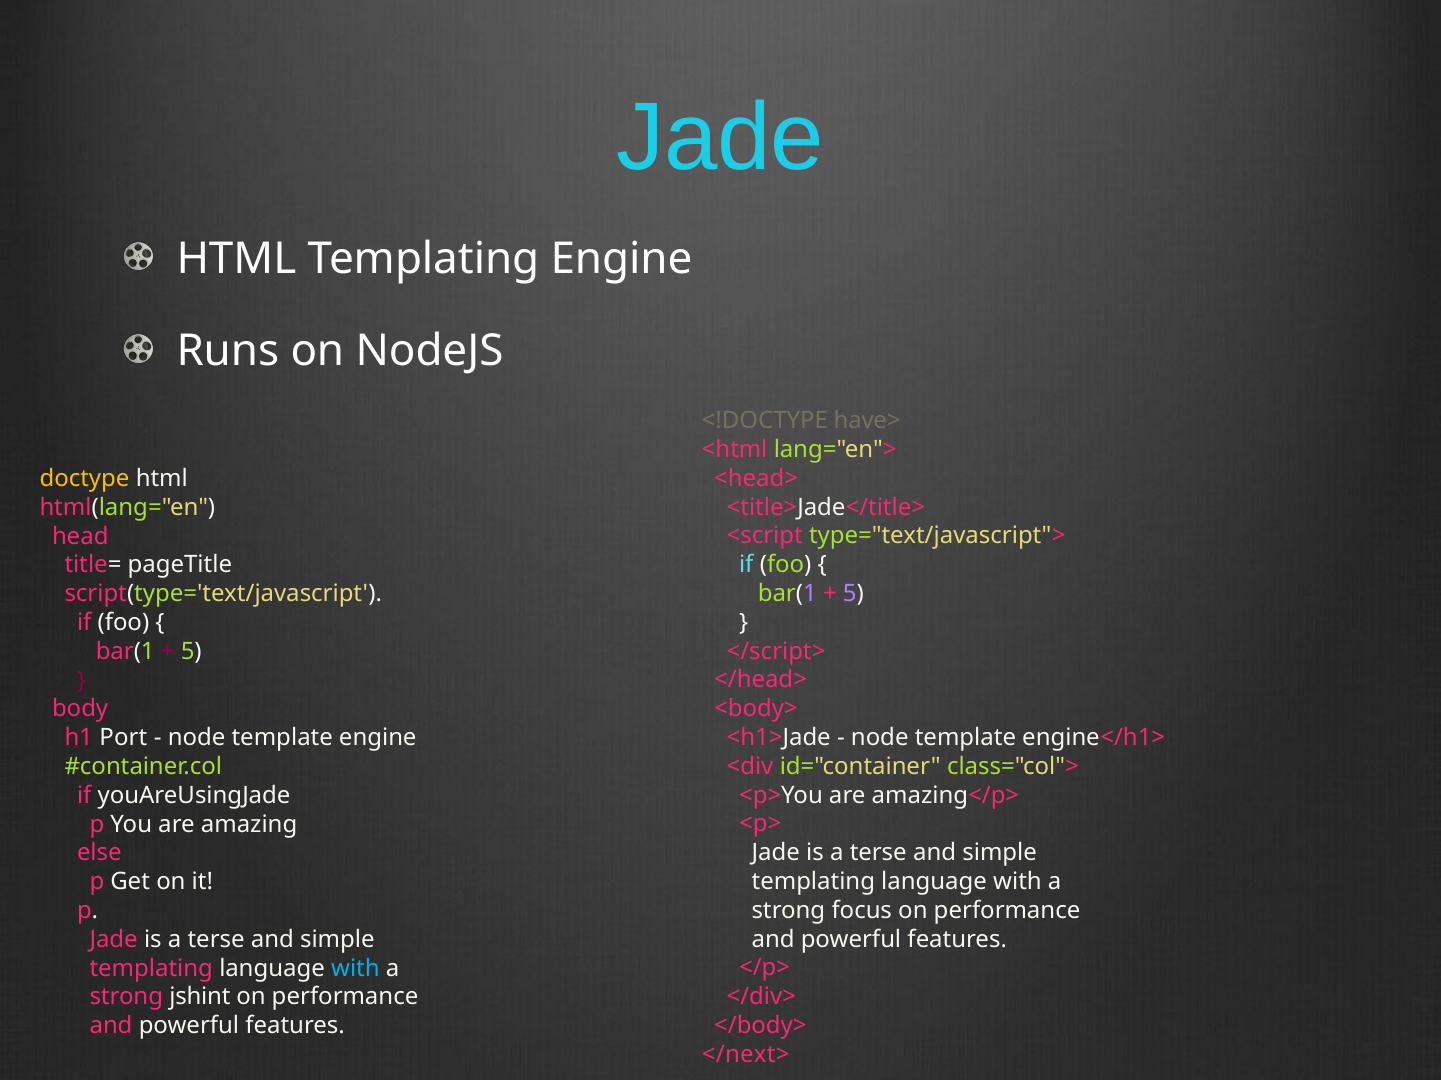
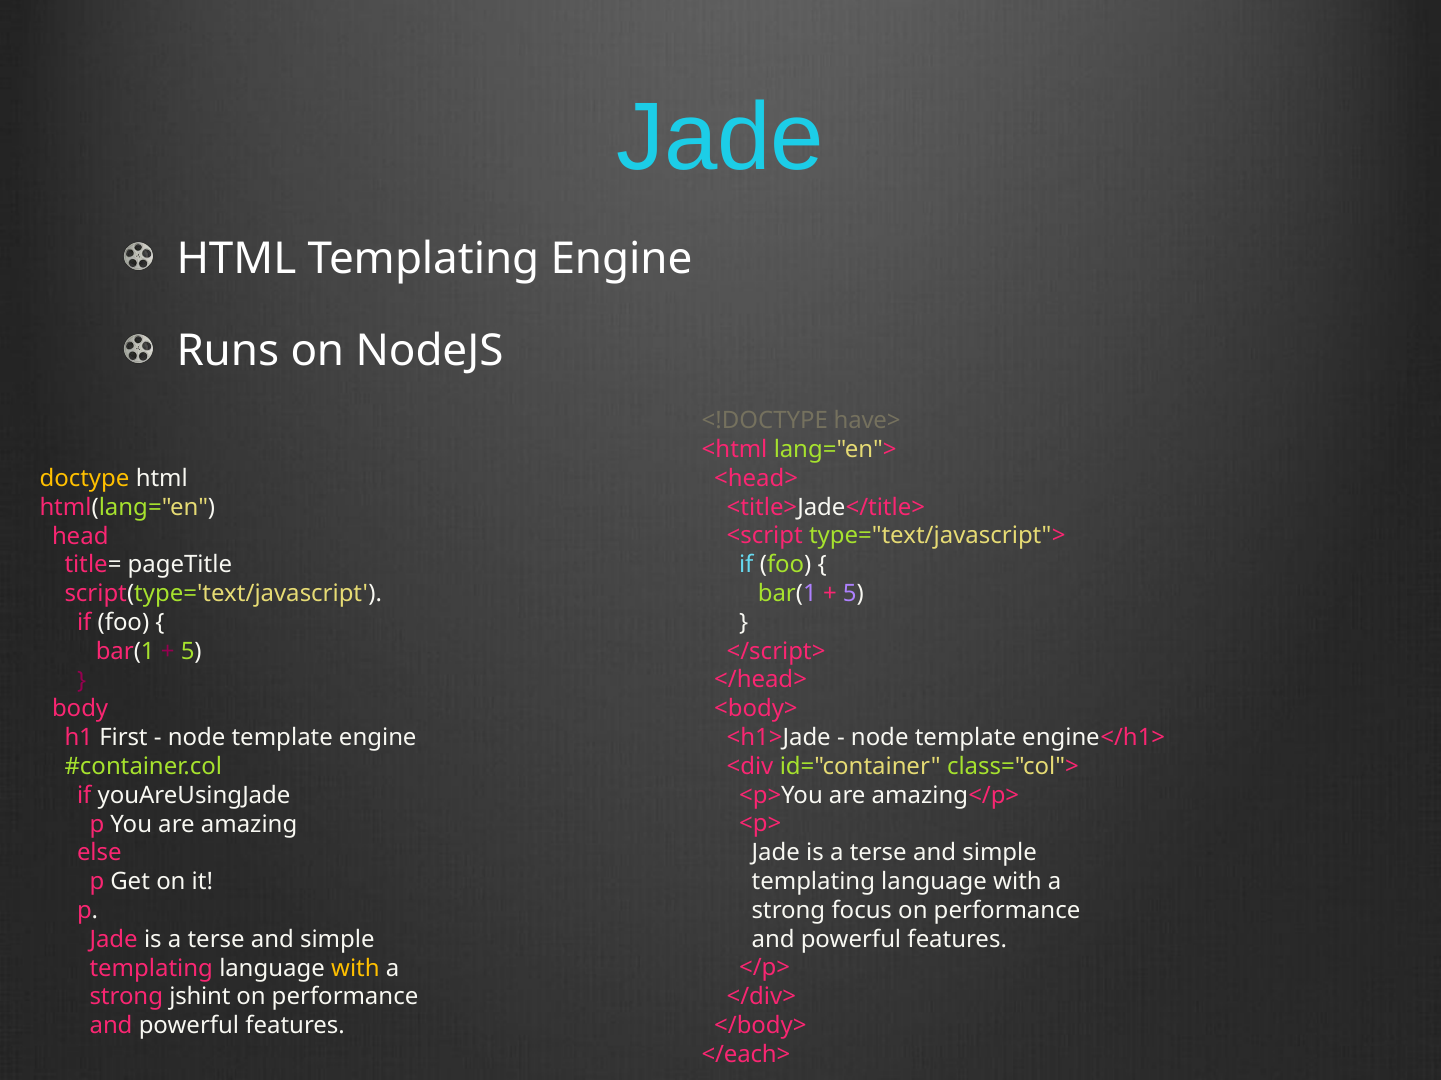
Port: Port -> First
with at (355, 969) colour: light blue -> yellow
</next>: </next> -> </each>
